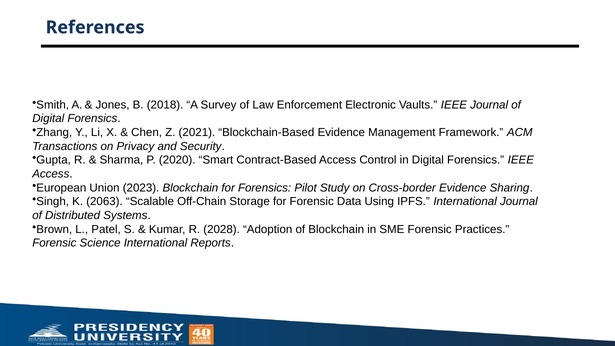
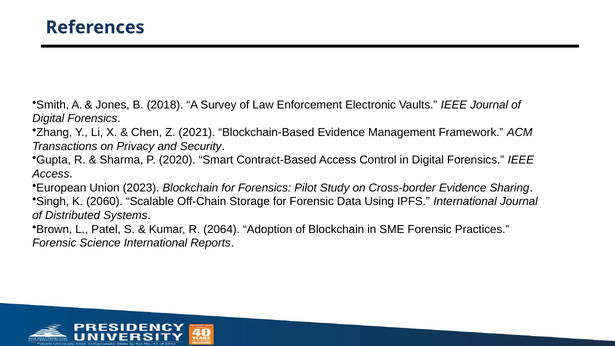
2063: 2063 -> 2060
2028: 2028 -> 2064
